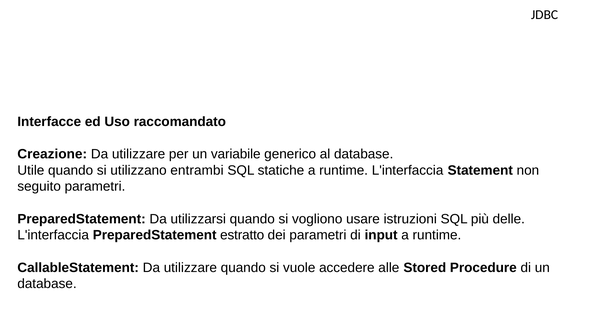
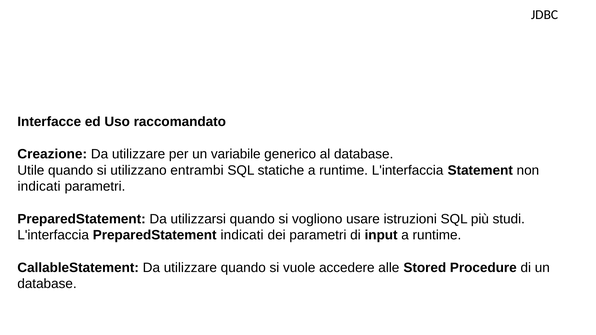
seguito at (39, 187): seguito -> indicati
delle: delle -> studi
PreparedStatement estratto: estratto -> indicati
